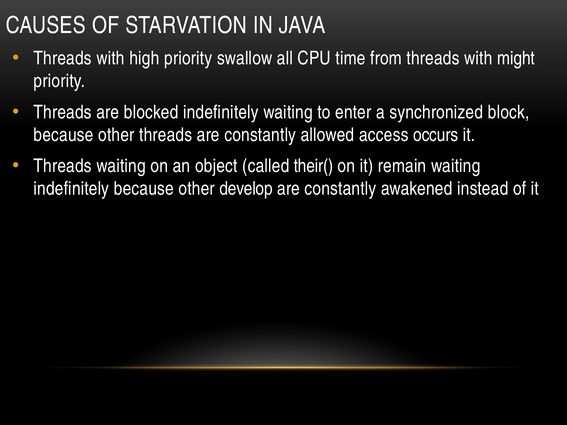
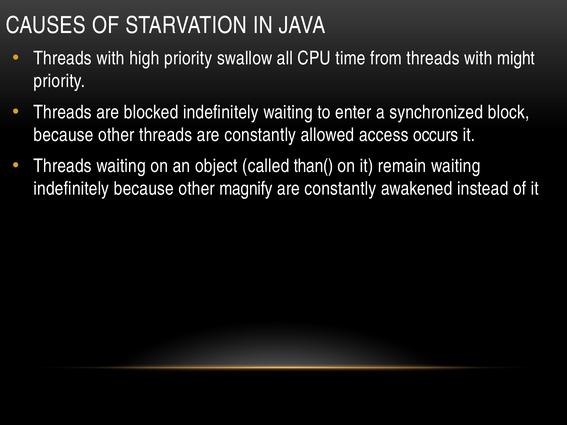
their(: their( -> than(
develop: develop -> magnify
